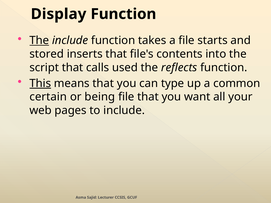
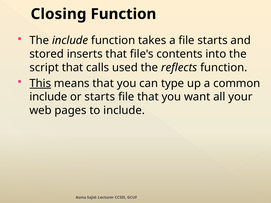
Display: Display -> Closing
The at (39, 41) underline: present -> none
certain at (48, 97): certain -> include
or being: being -> starts
